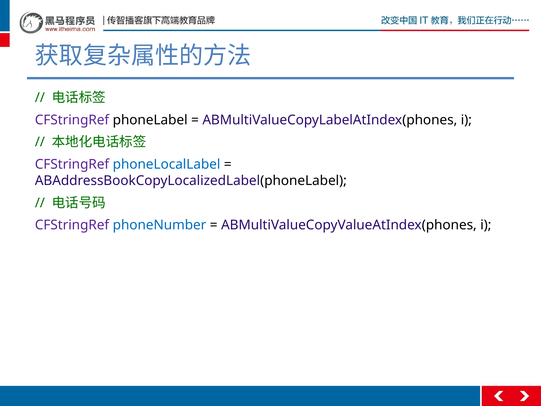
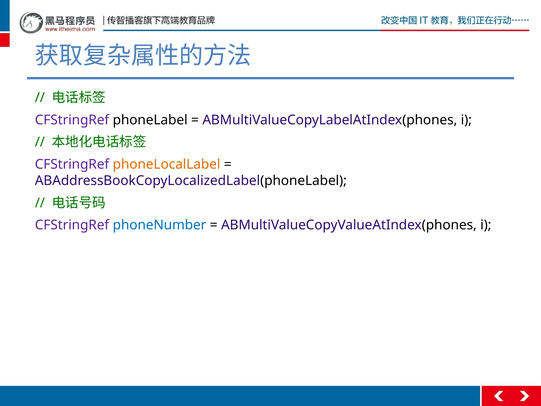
phoneLocalLabel colour: blue -> orange
